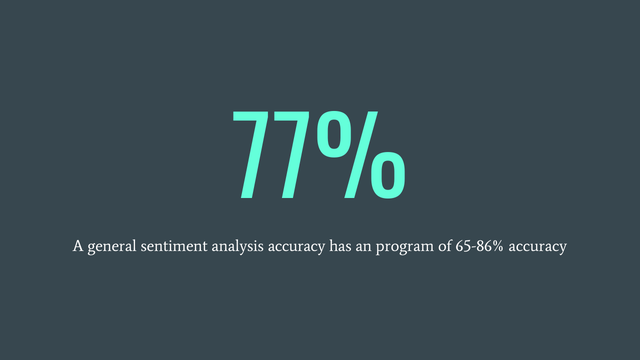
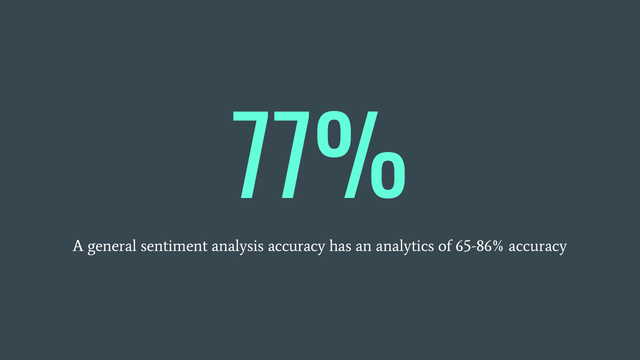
program: program -> analytics
